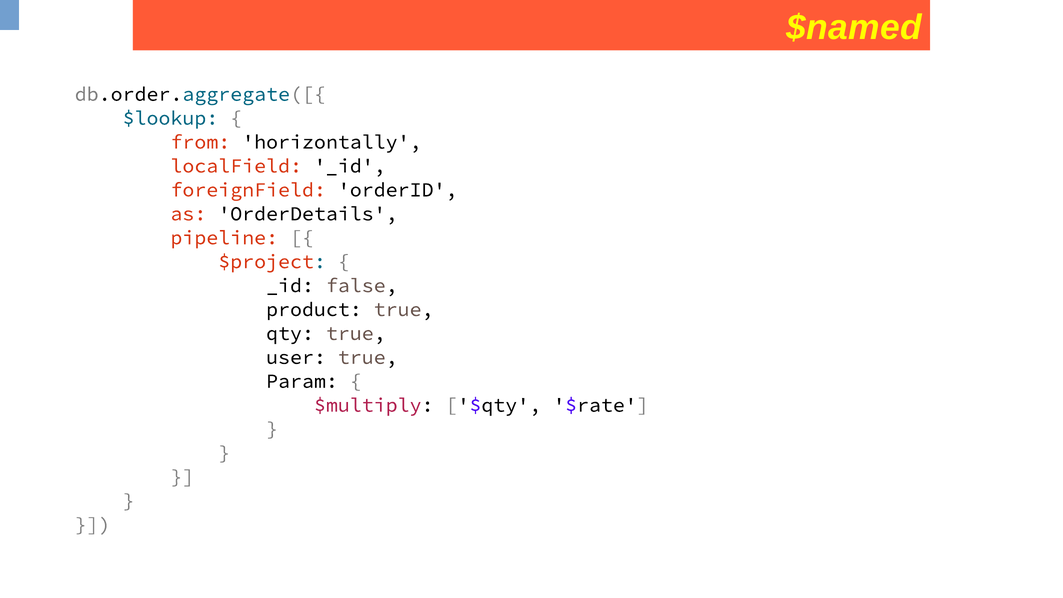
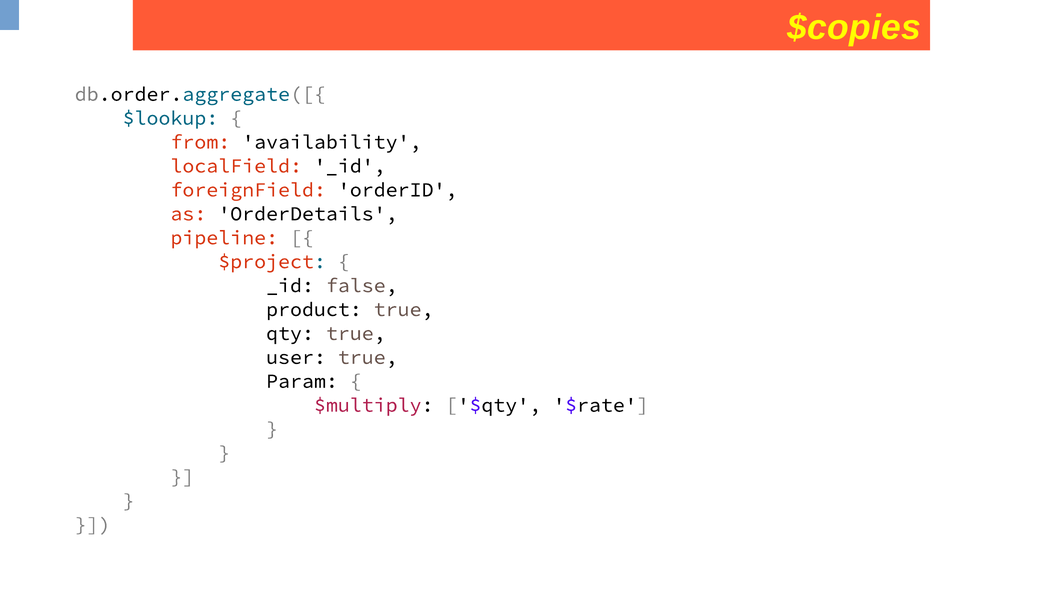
$named: $named -> $copies
horizontally: horizontally -> availability
